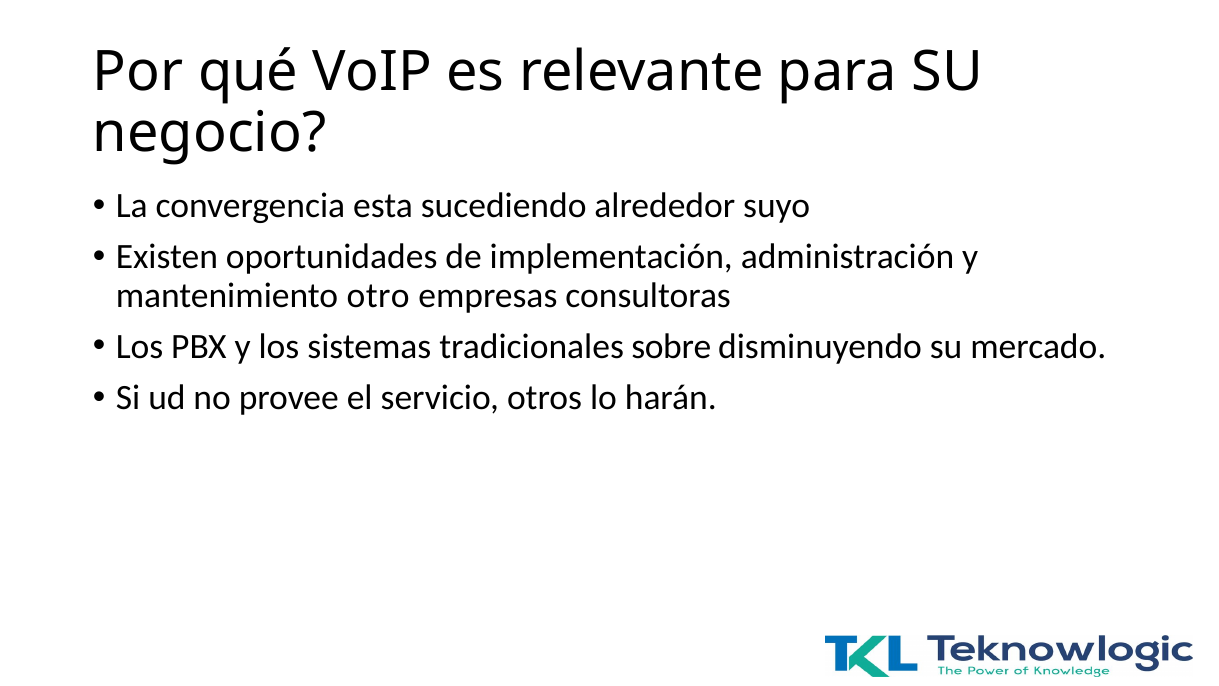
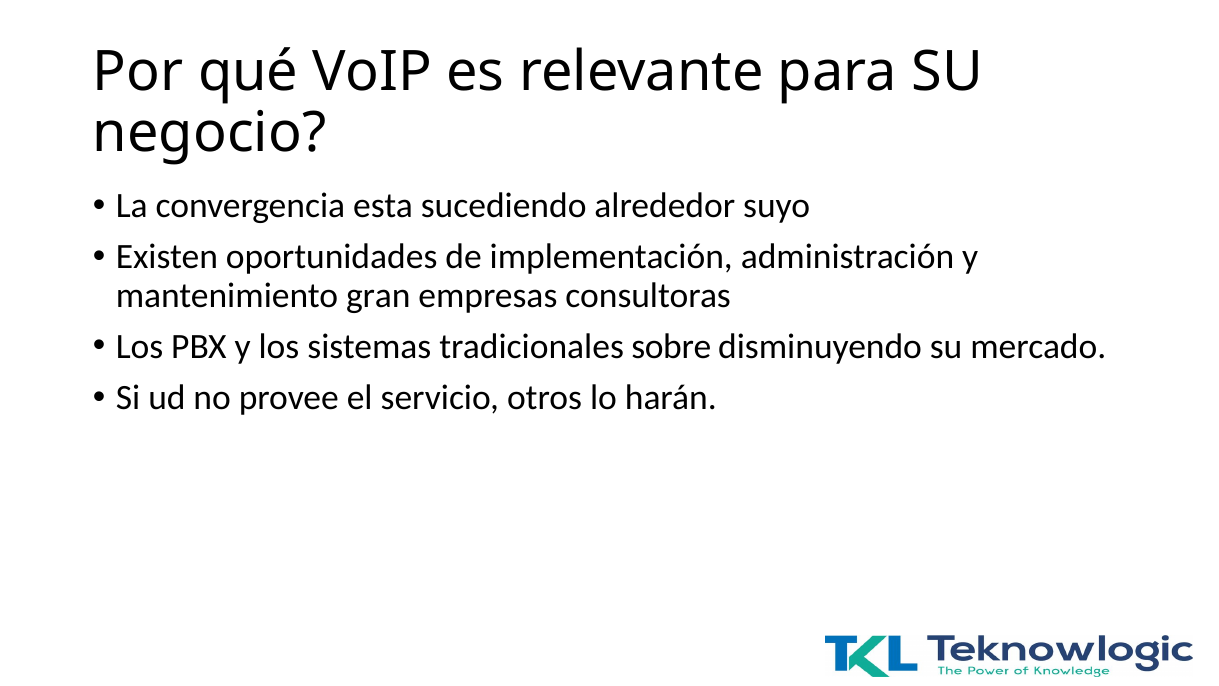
otro: otro -> gran
